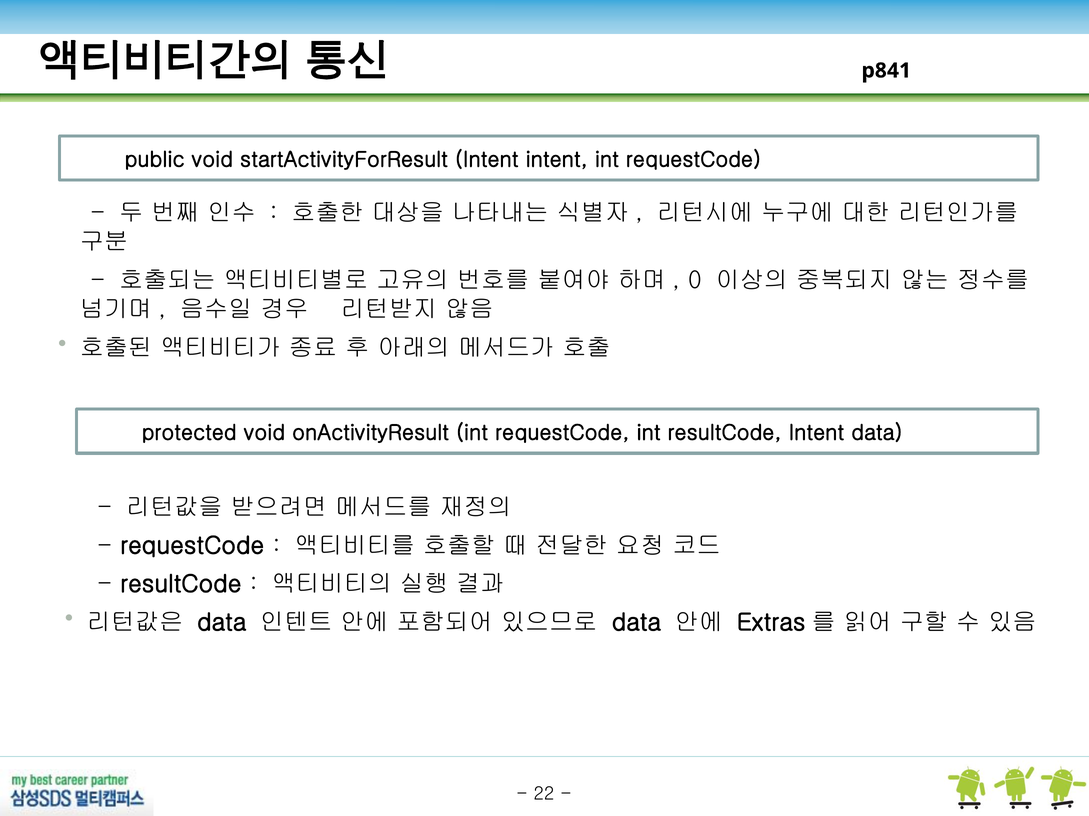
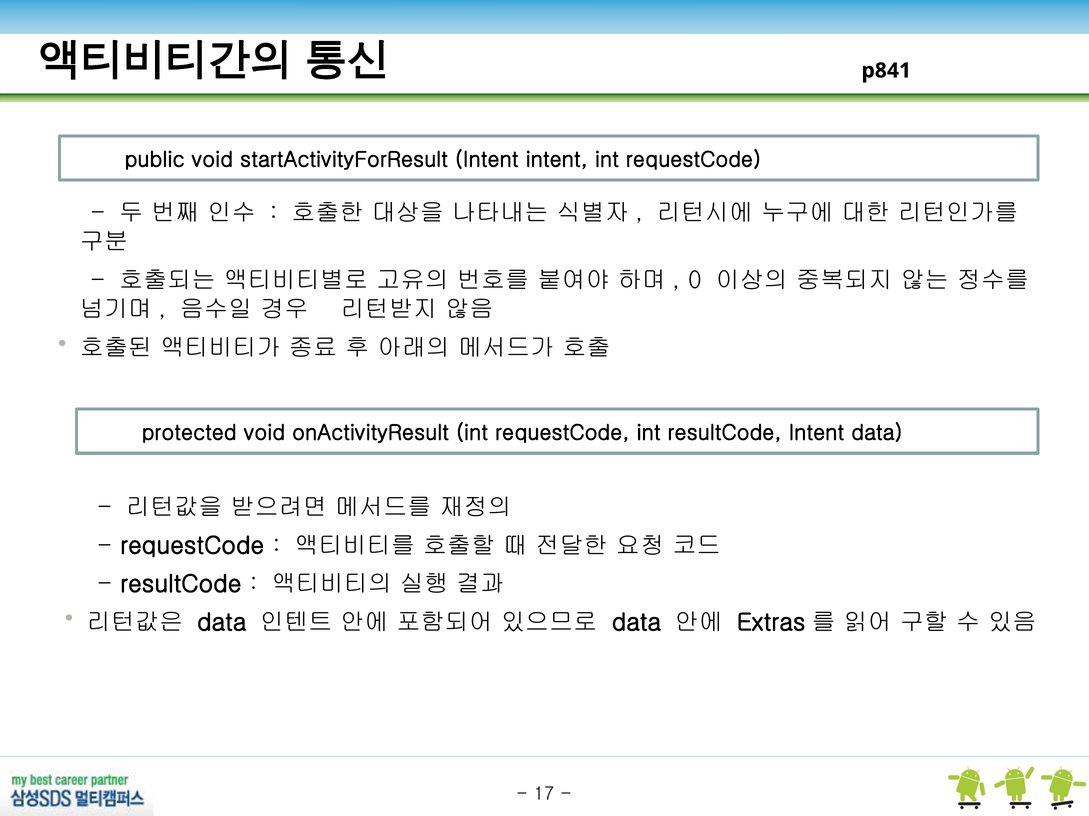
22: 22 -> 17
